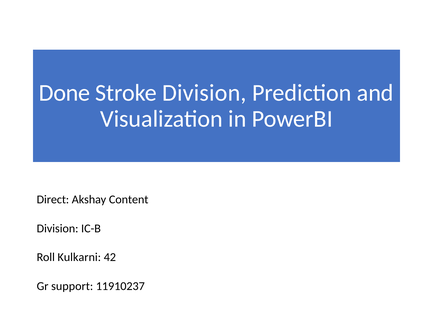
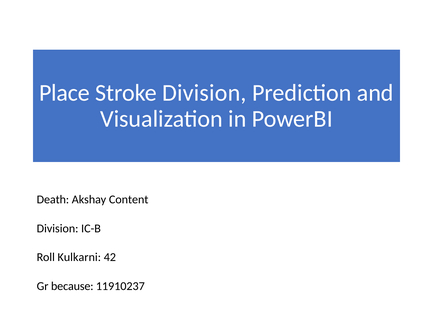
Done: Done -> Place
Direct: Direct -> Death
support: support -> because
